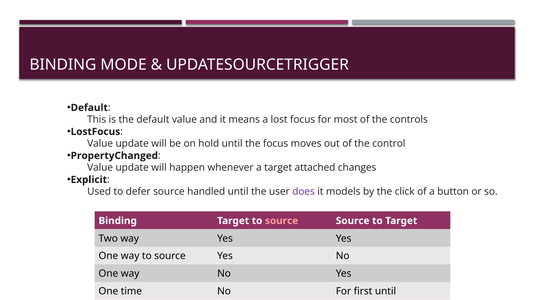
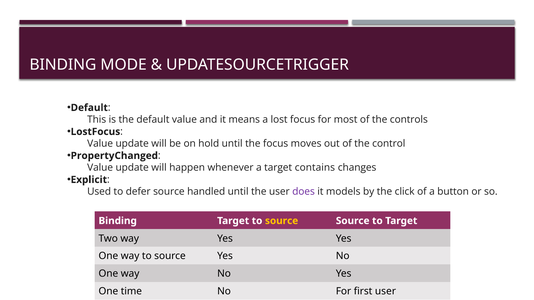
attached: attached -> contains
source at (282, 221) colour: pink -> yellow
first until: until -> user
